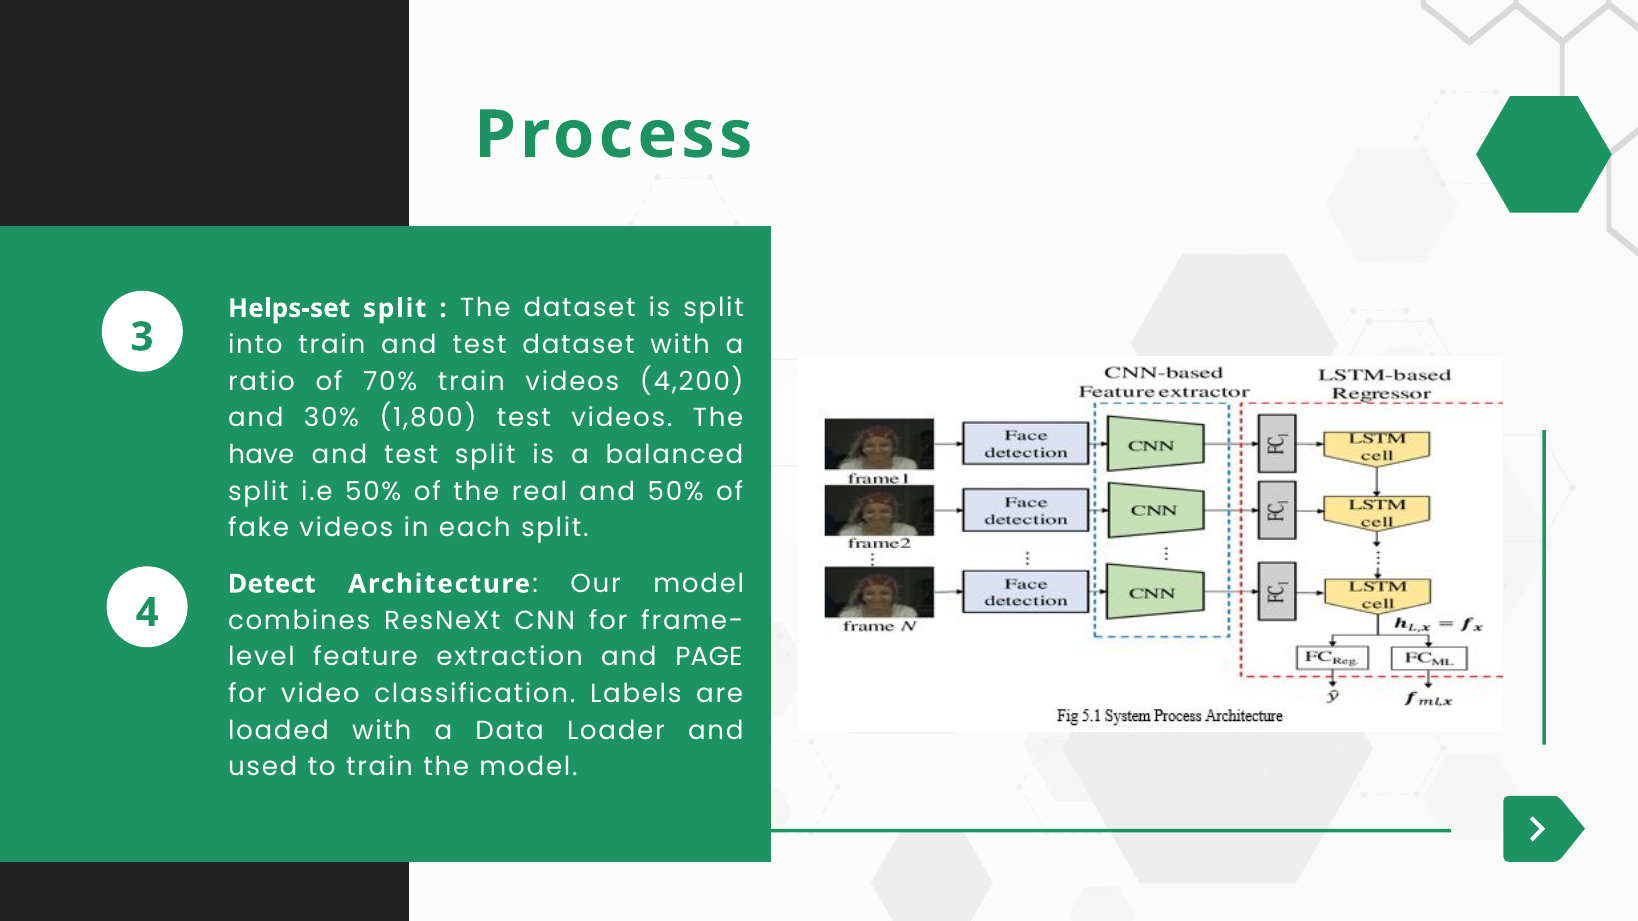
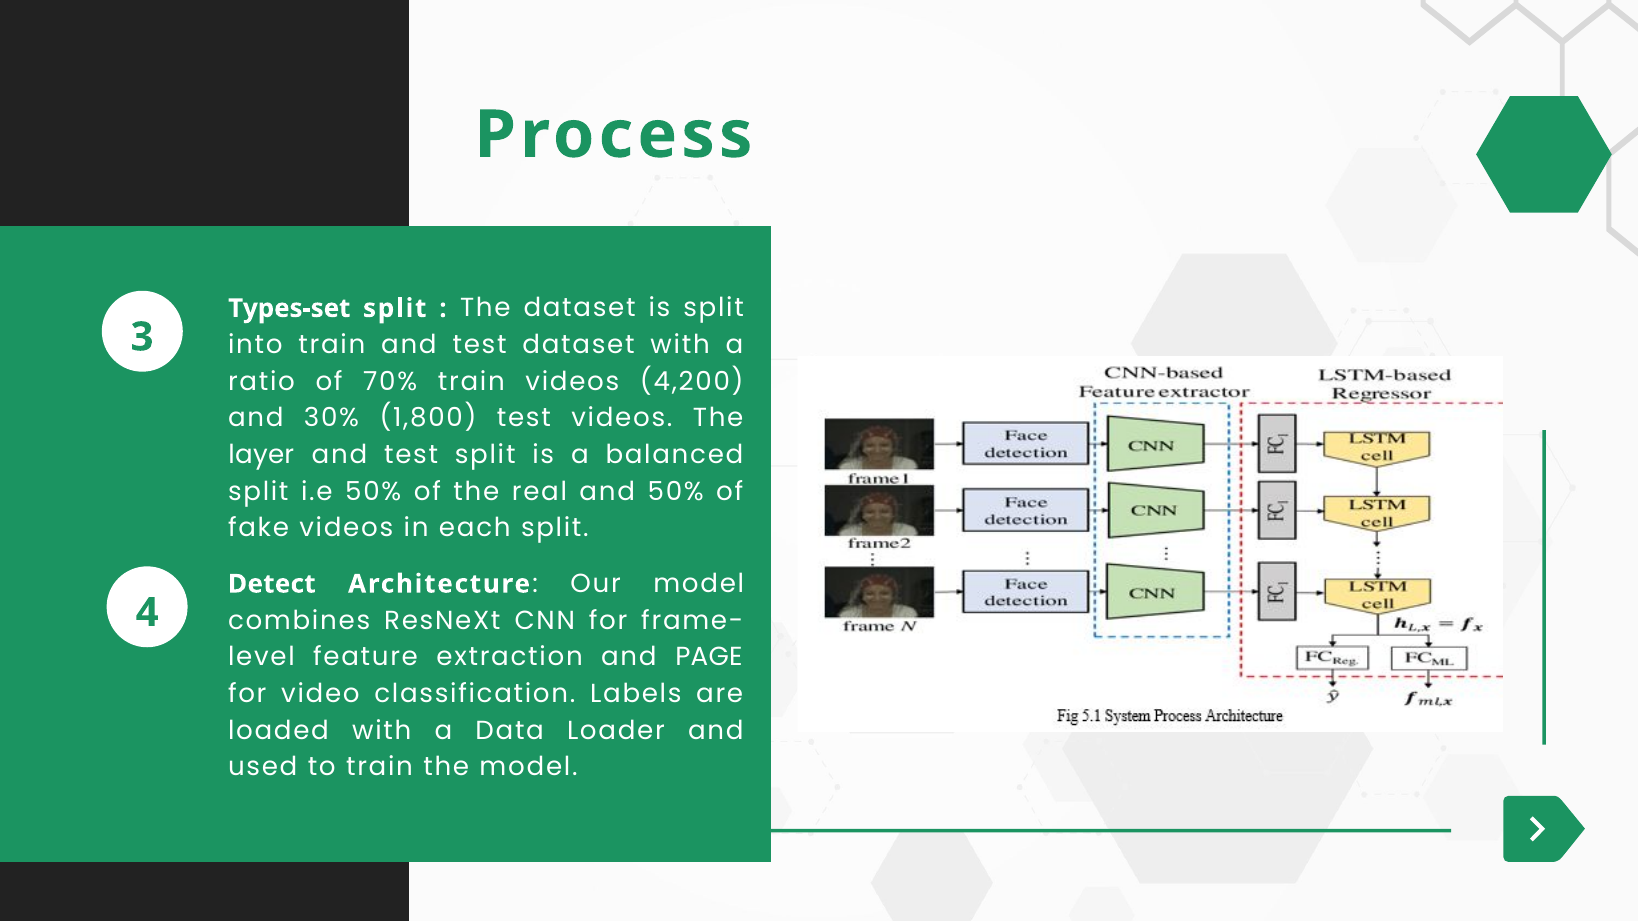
Helps-set: Helps-set -> Types-set
have: have -> layer
